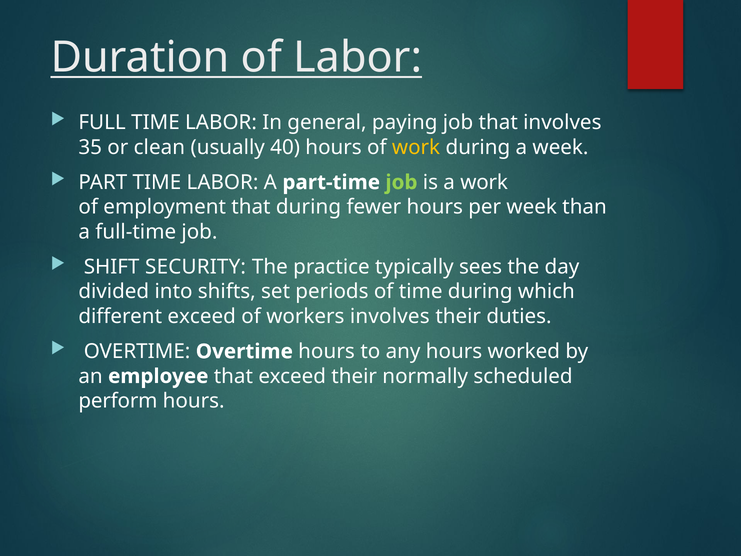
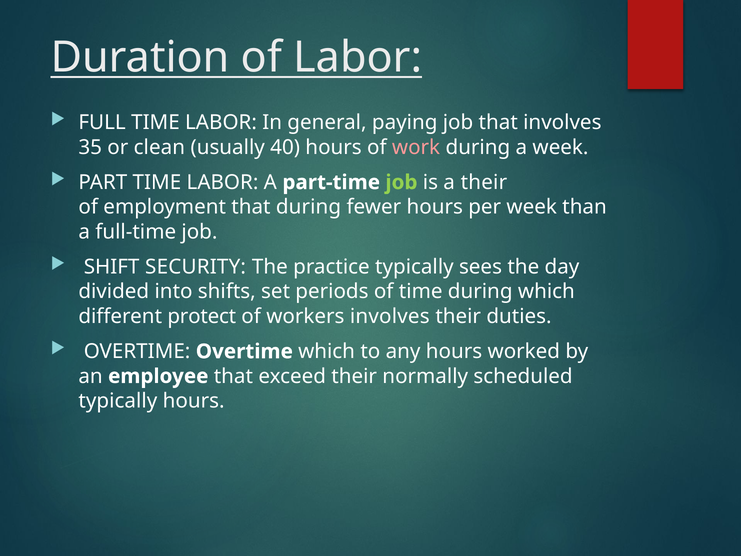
work at (416, 147) colour: yellow -> pink
a work: work -> their
different exceed: exceed -> protect
Overtime hours: hours -> which
perform at (118, 401): perform -> typically
